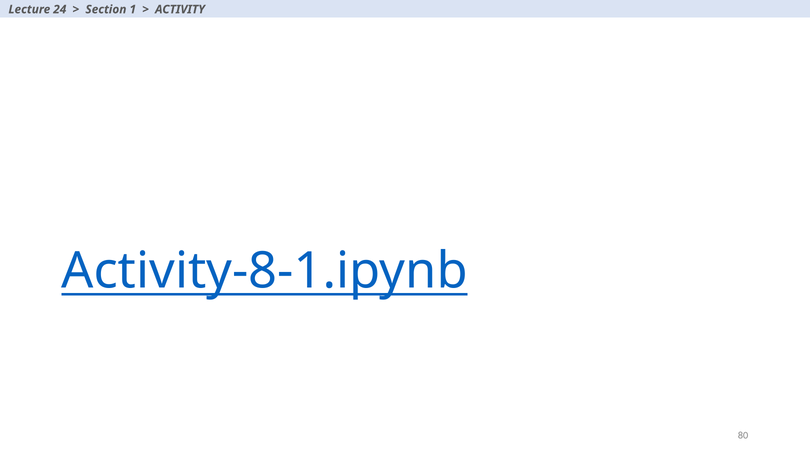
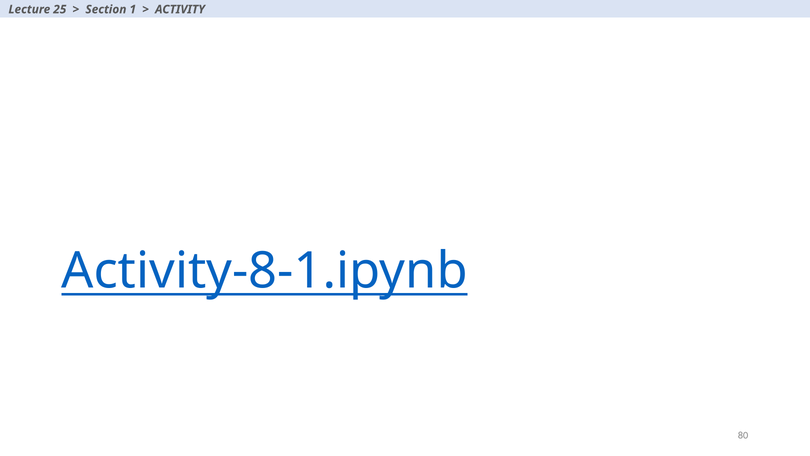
24: 24 -> 25
